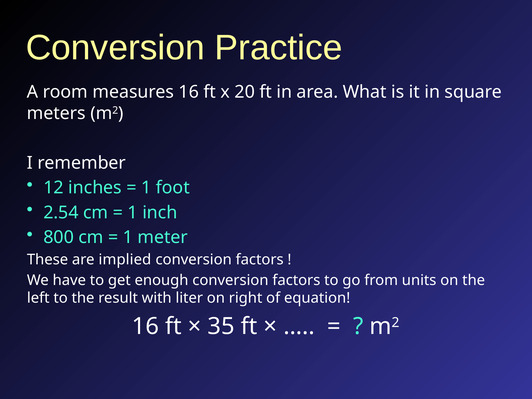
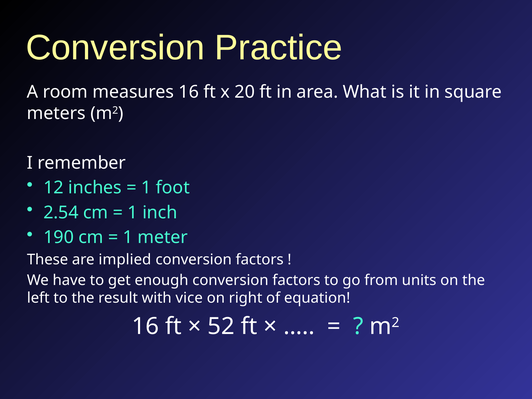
800: 800 -> 190
liter: liter -> vice
35: 35 -> 52
